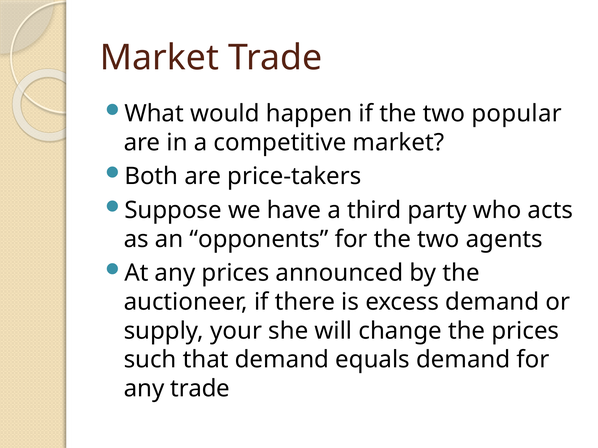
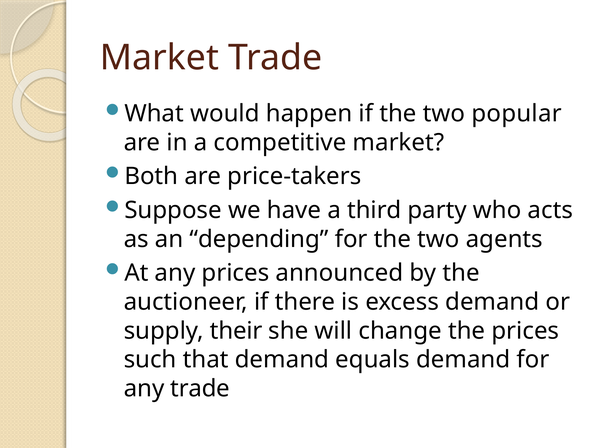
opponents: opponents -> depending
your: your -> their
